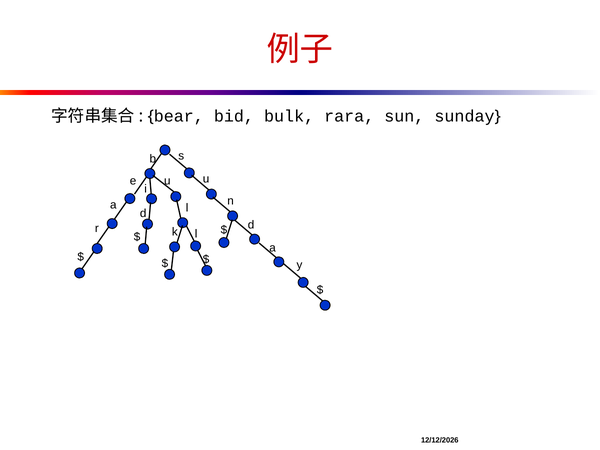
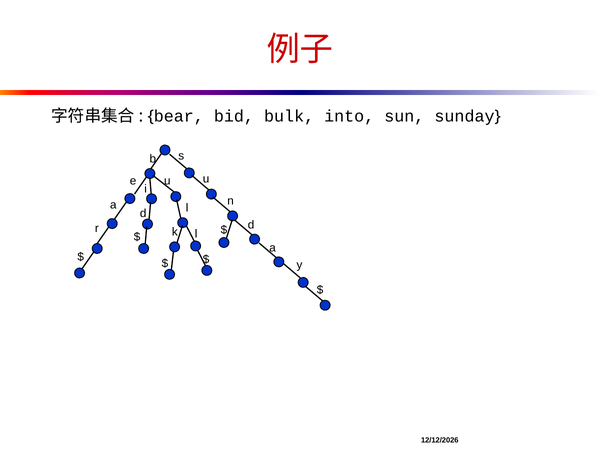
rara: rara -> into
